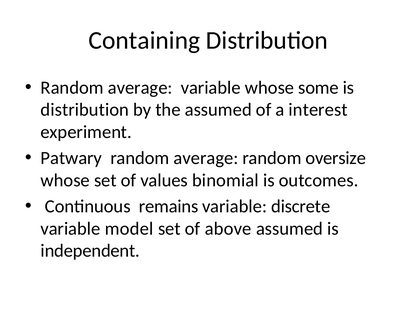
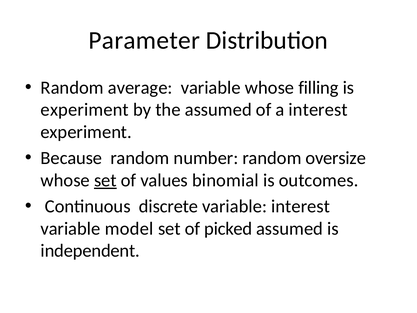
Containing: Containing -> Parameter
some: some -> filling
distribution at (85, 110): distribution -> experiment
Patwary: Patwary -> Because
average at (206, 158): average -> number
set at (105, 180) underline: none -> present
remains: remains -> discrete
variable discrete: discrete -> interest
above: above -> picked
